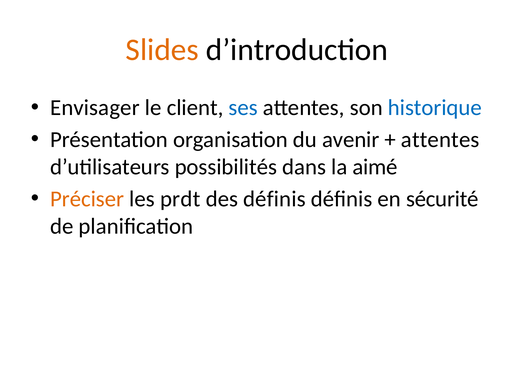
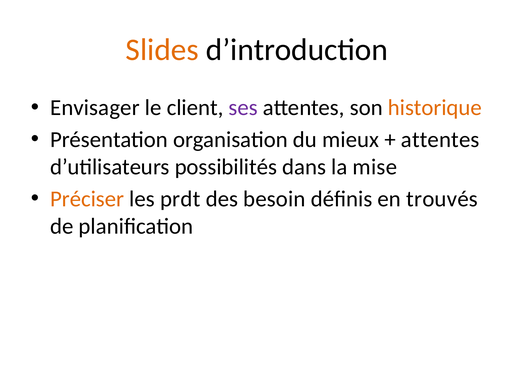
ses colour: blue -> purple
historique colour: blue -> orange
avenir: avenir -> mieux
aimé: aimé -> mise
des définis: définis -> besoin
sécurité: sécurité -> trouvés
